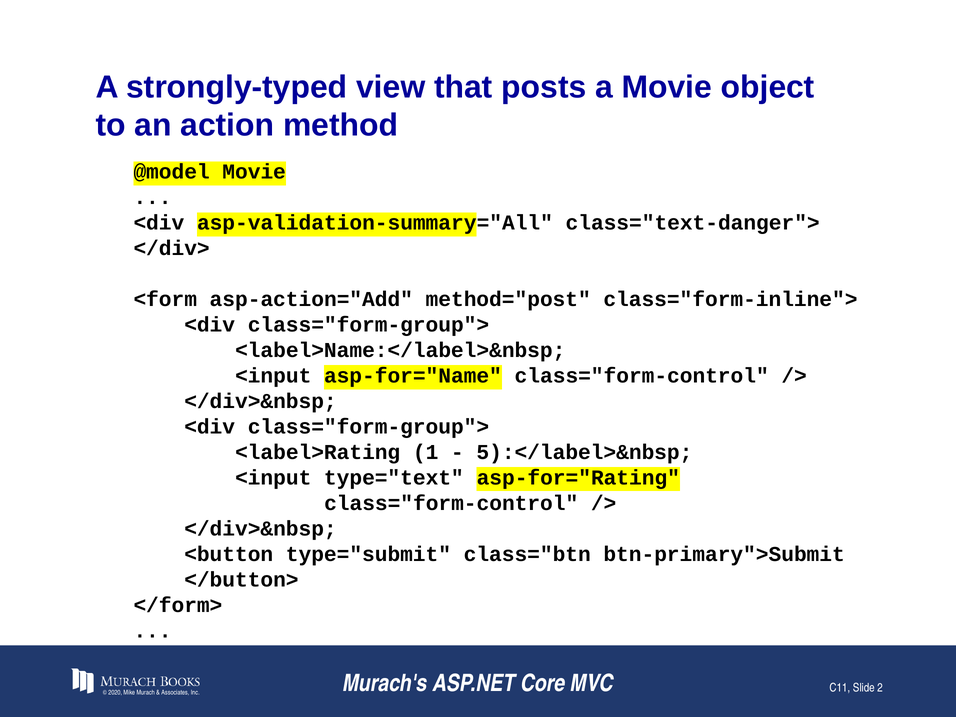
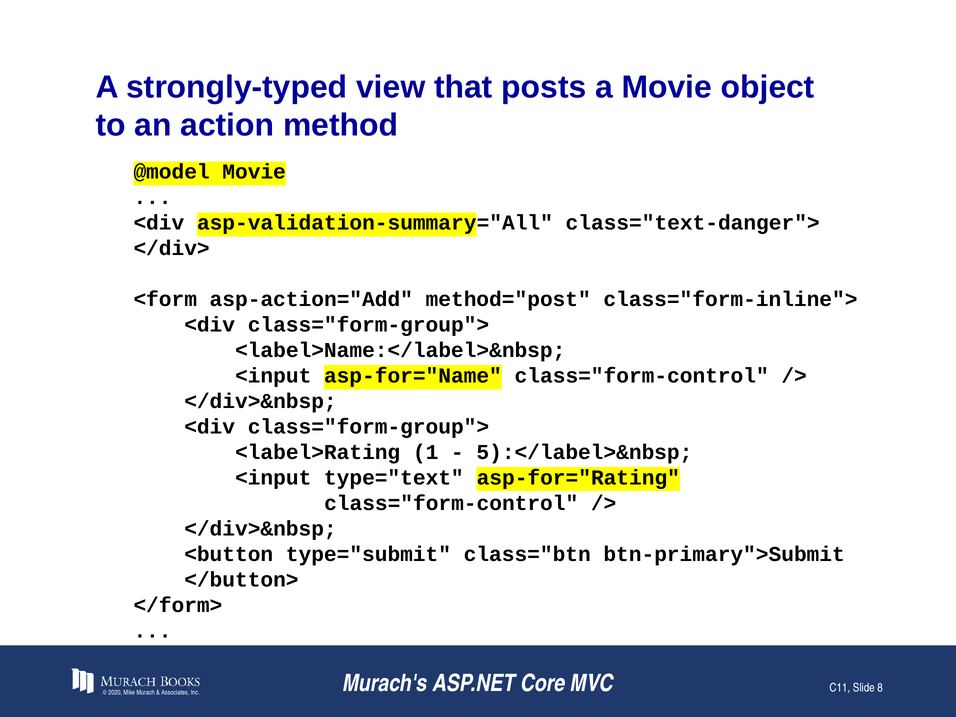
2: 2 -> 8
